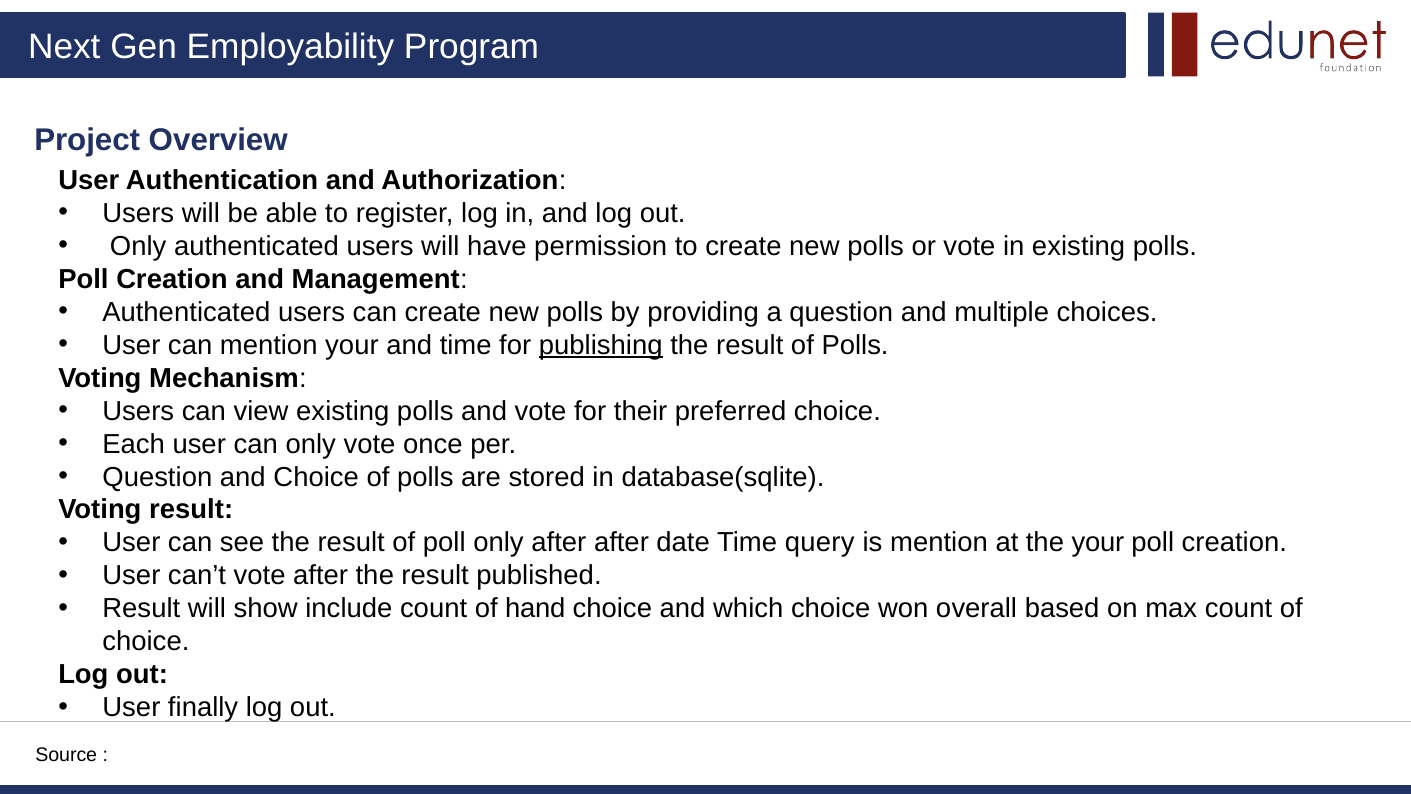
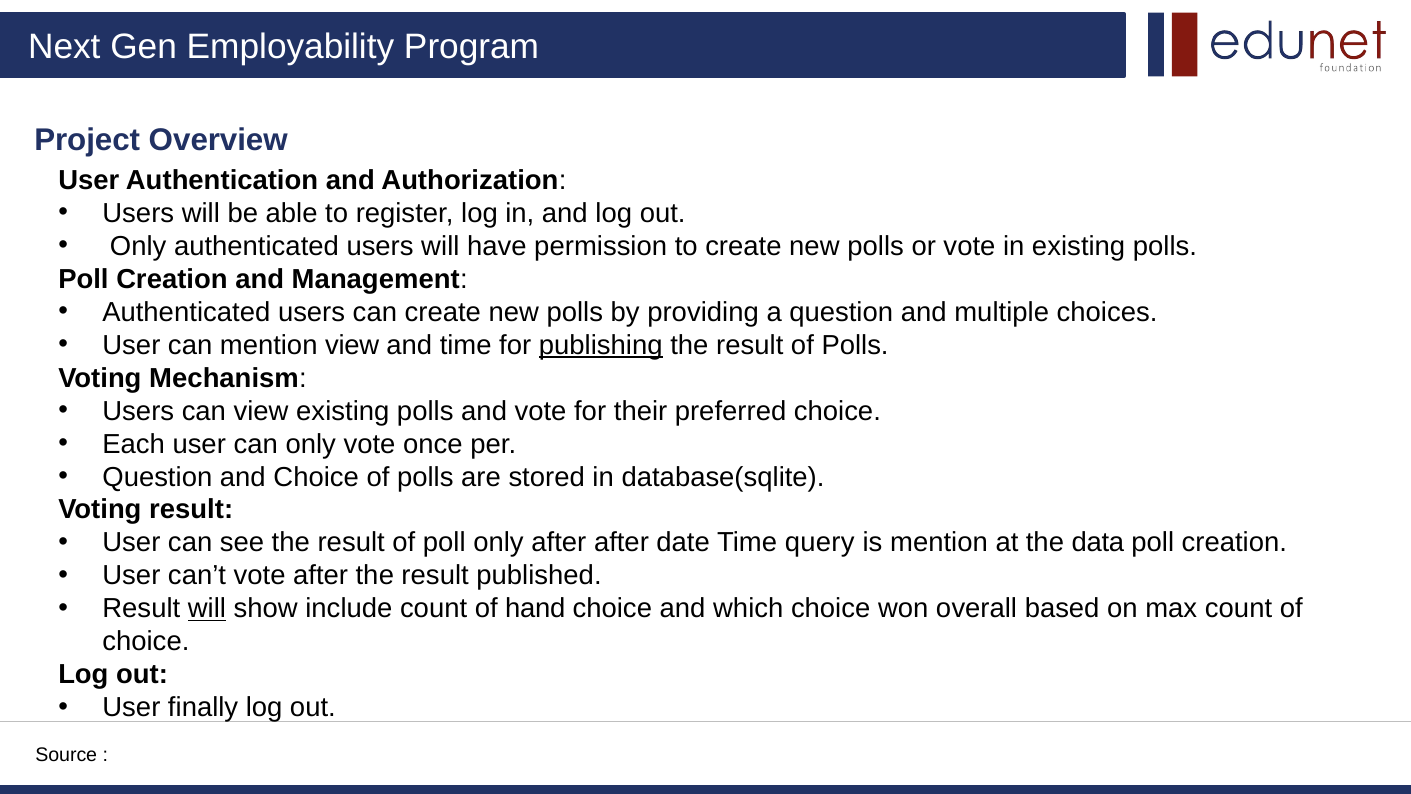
mention your: your -> view
the your: your -> data
will at (207, 609) underline: none -> present
